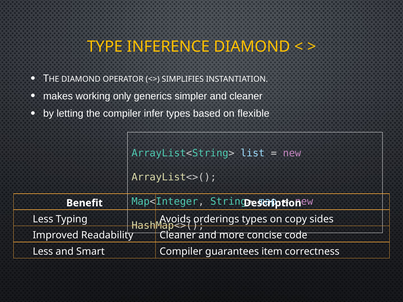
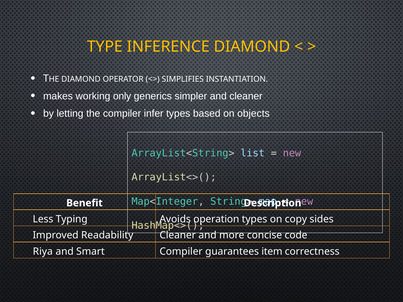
flexible: flexible -> objects
orderings: orderings -> operation
Less at (43, 252): Less -> Riya
